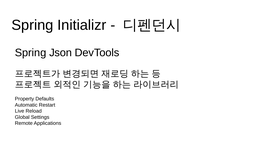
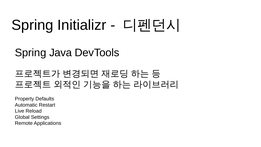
Json: Json -> Java
